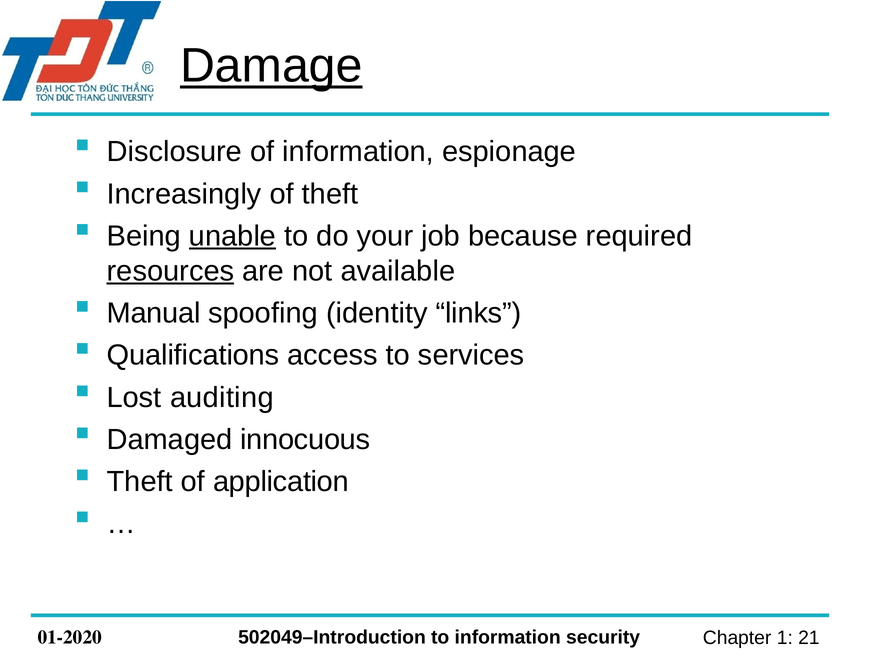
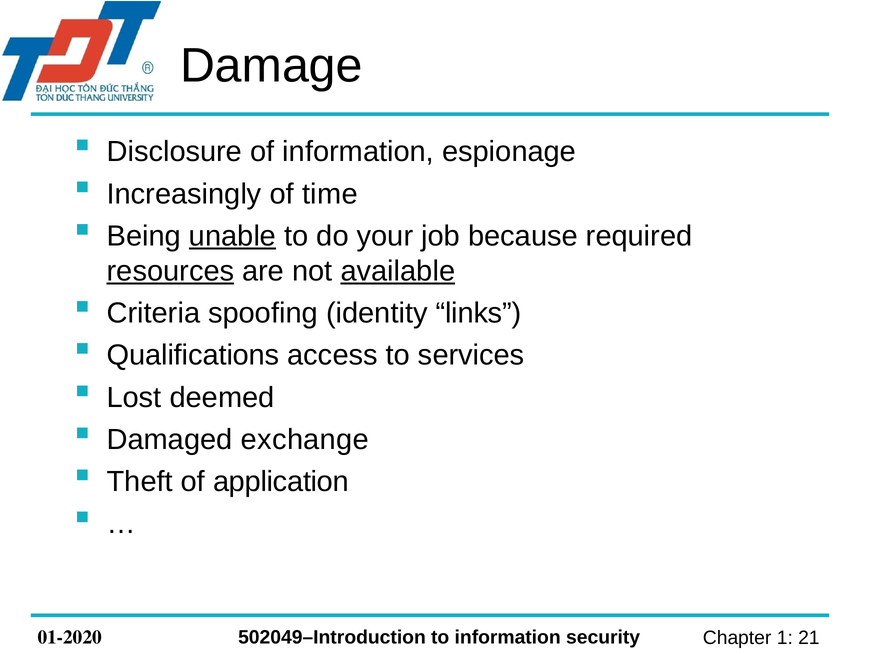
Damage underline: present -> none
of theft: theft -> time
available underline: none -> present
Manual: Manual -> Criteria
auditing: auditing -> deemed
innocuous: innocuous -> exchange
